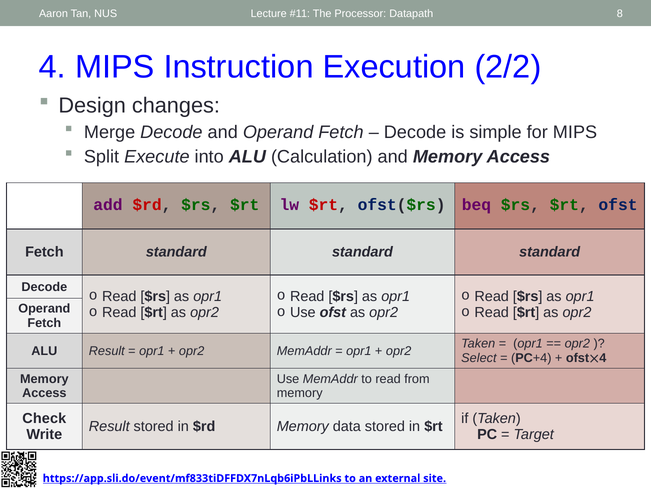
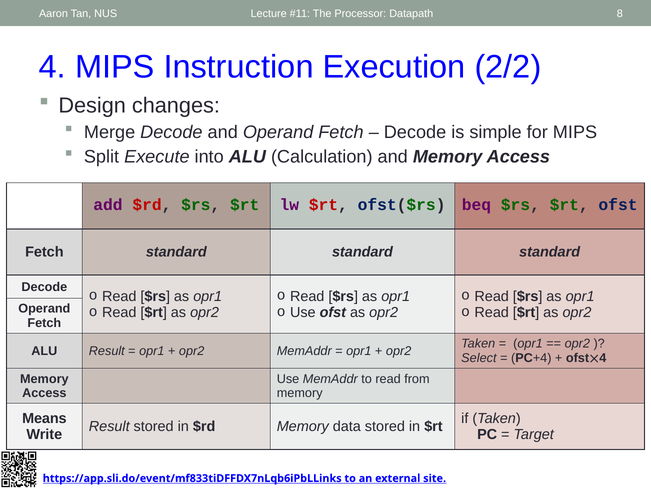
Check: Check -> Means
